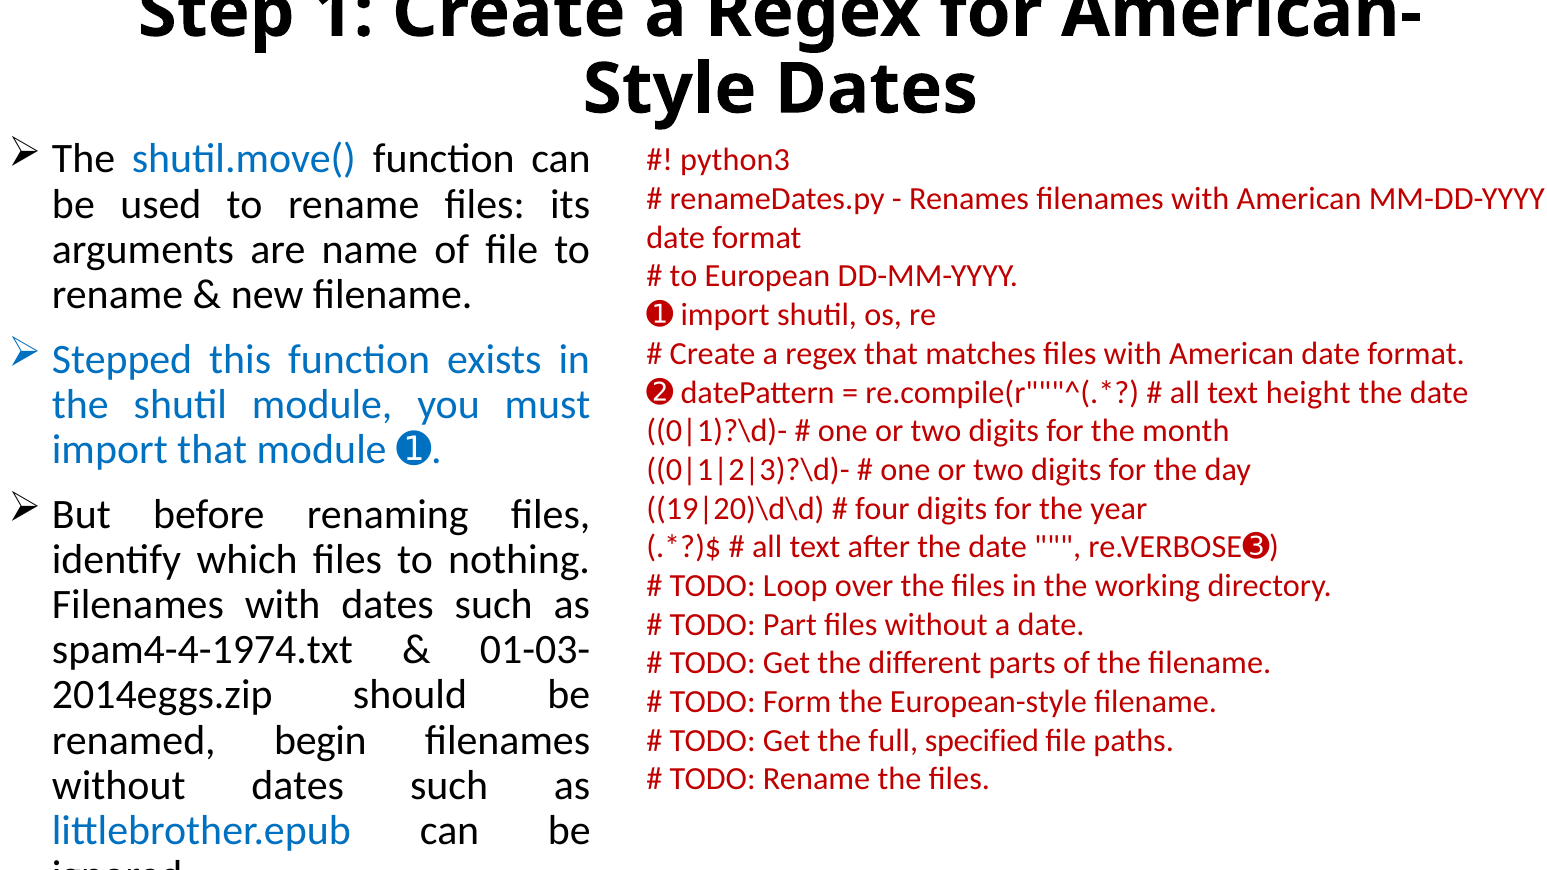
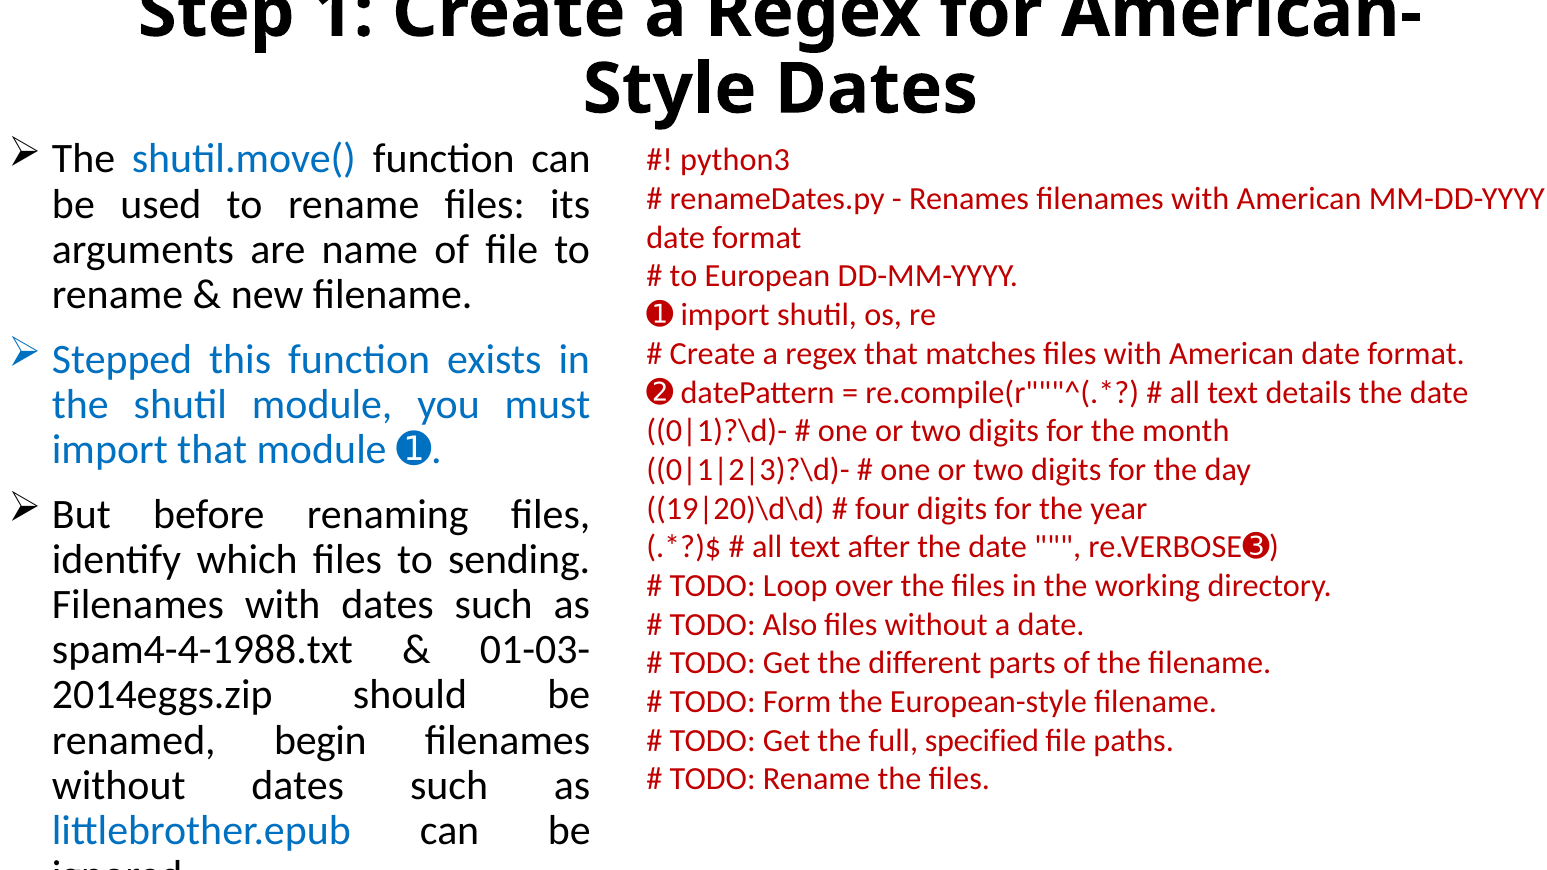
height: height -> details
nothing: nothing -> sending
Part: Part -> Also
spam4-4-1974.txt: spam4-4-1974.txt -> spam4-4-1988.txt
